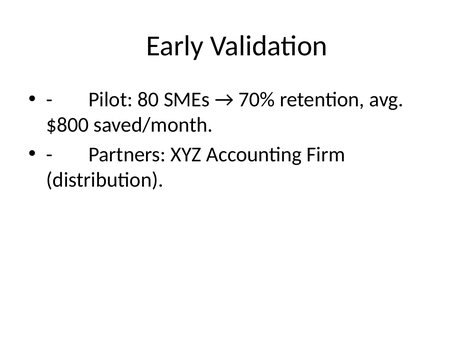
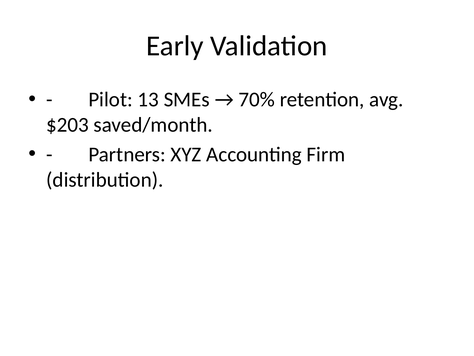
80: 80 -> 13
$800: $800 -> $203
